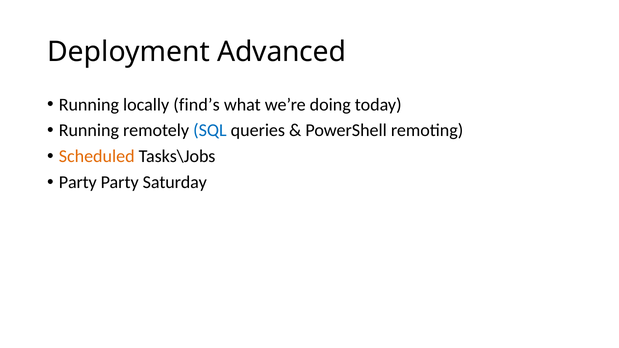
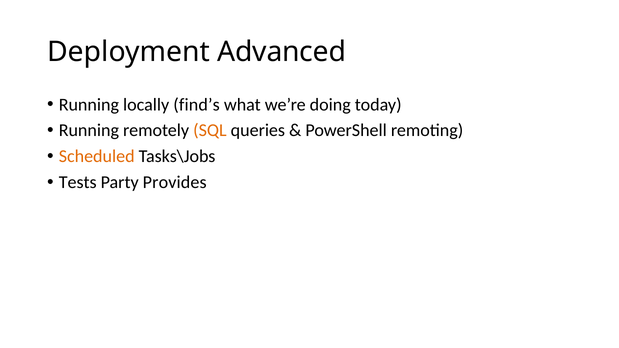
SQL colour: blue -> orange
Party at (78, 183): Party -> Tests
Saturday: Saturday -> Provides
